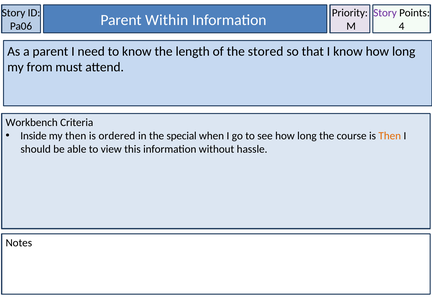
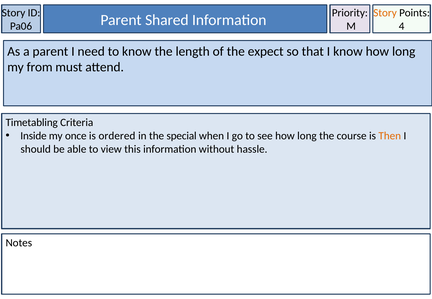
Story at (385, 13) colour: purple -> orange
Within: Within -> Shared
stored: stored -> expect
Workbench: Workbench -> Timetabling
my then: then -> once
